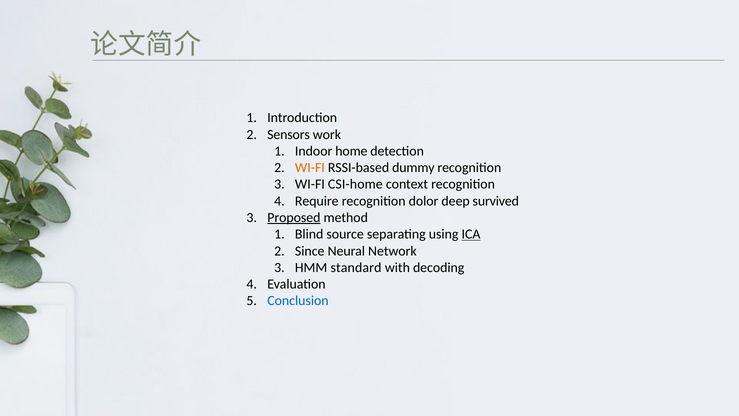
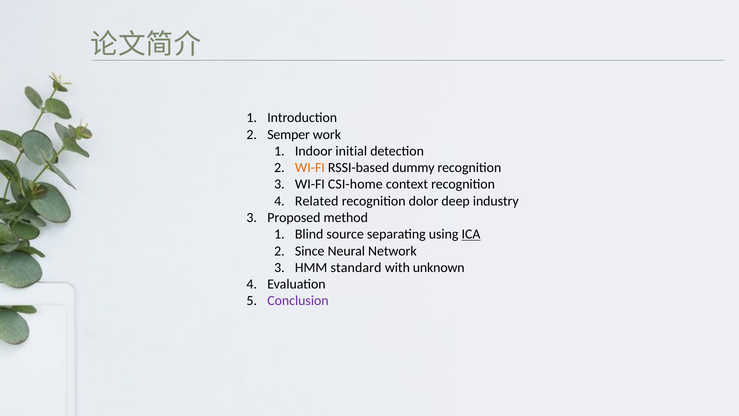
Sensors: Sensors -> Semper
home: home -> initial
Require: Require -> Related
survived: survived -> industry
Proposed underline: present -> none
decoding: decoding -> unknown
Conclusion colour: blue -> purple
